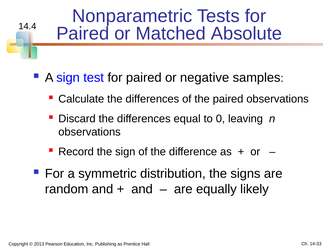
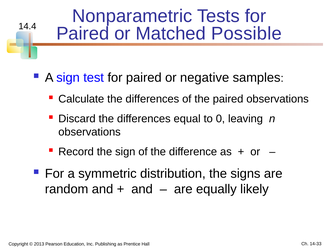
Absolute: Absolute -> Possible
